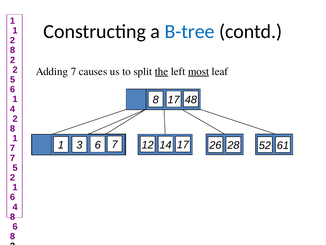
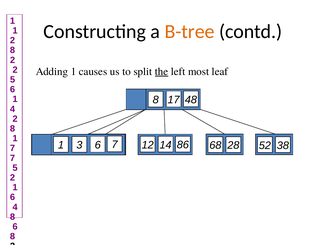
B-tree colour: blue -> orange
Adding 7: 7 -> 1
most underline: present -> none
26: 26 -> 68
61: 61 -> 38
1 17: 17 -> 86
